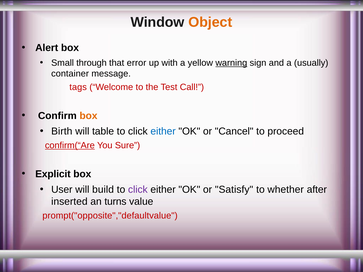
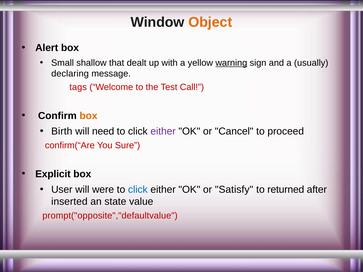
through: through -> shallow
error: error -> dealt
container: container -> declaring
table: table -> need
either at (163, 131) colour: blue -> purple
confirm(“Are underline: present -> none
build: build -> were
click at (138, 190) colour: purple -> blue
whether: whether -> returned
turns: turns -> state
